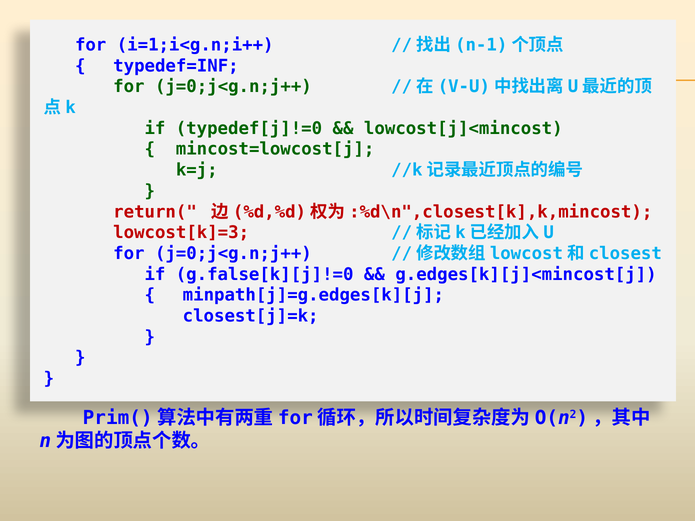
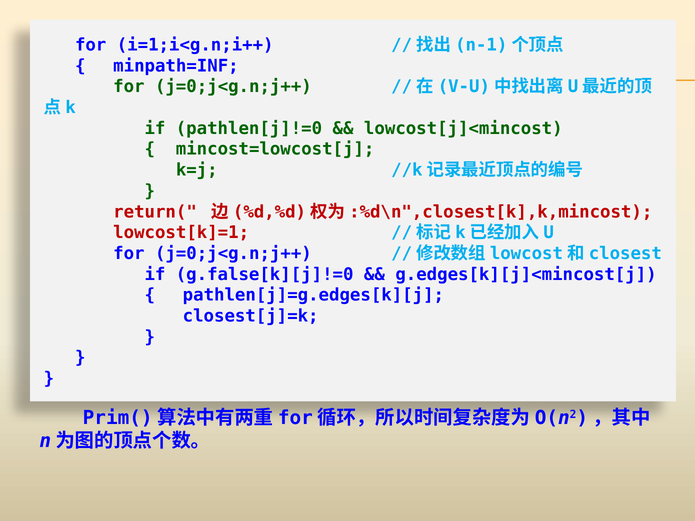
typedef=INF: typedef=INF -> minpath=INF
typedef[j]!=0: typedef[j]!=0 -> pathlen[j]!=0
lowcost[k]=3: lowcost[k]=3 -> lowcost[k]=1
minpath[j]=g.edges[k][j: minpath[j]=g.edges[k][j -> pathlen[j]=g.edges[k][j
